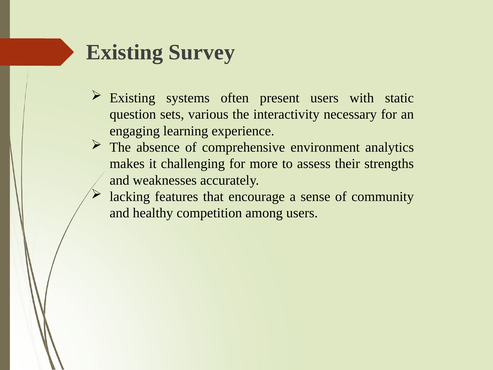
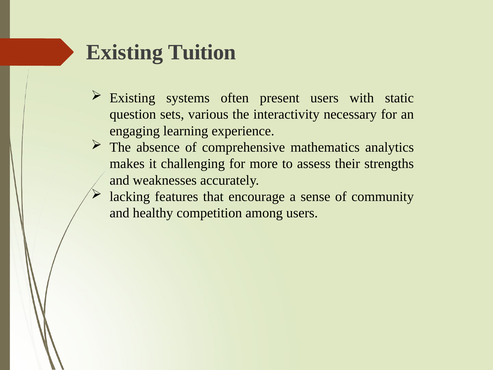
Survey: Survey -> Tuition
environment: environment -> mathematics
